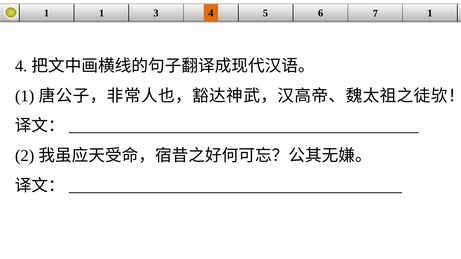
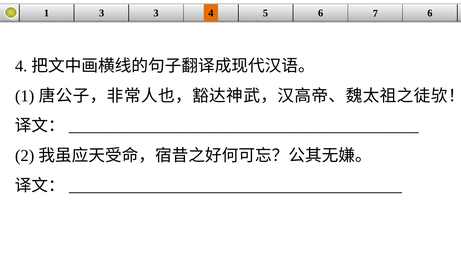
1 1: 1 -> 3
7 1: 1 -> 6
